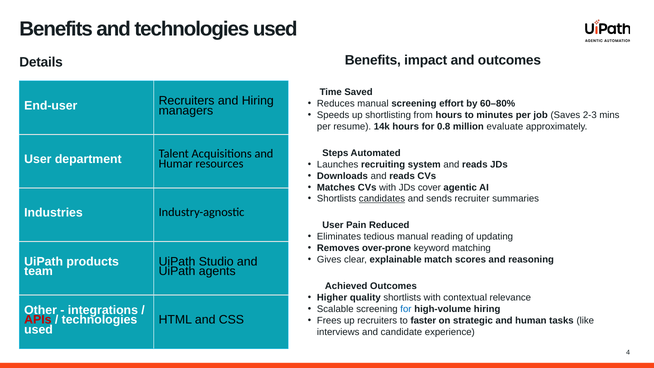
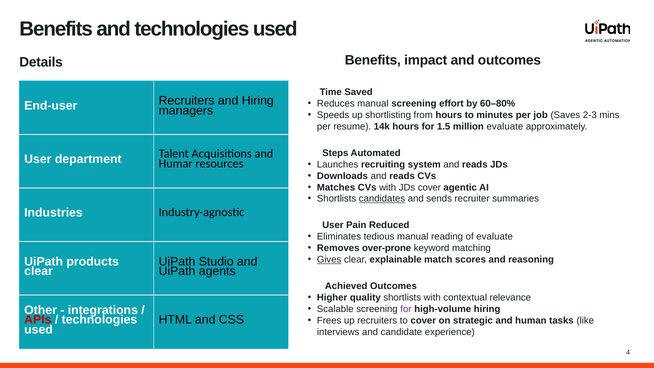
0.8: 0.8 -> 1.5
of updating: updating -> evaluate
Gives underline: none -> present
team at (39, 271): team -> clear
for at (406, 309) colour: blue -> purple
to faster: faster -> cover
